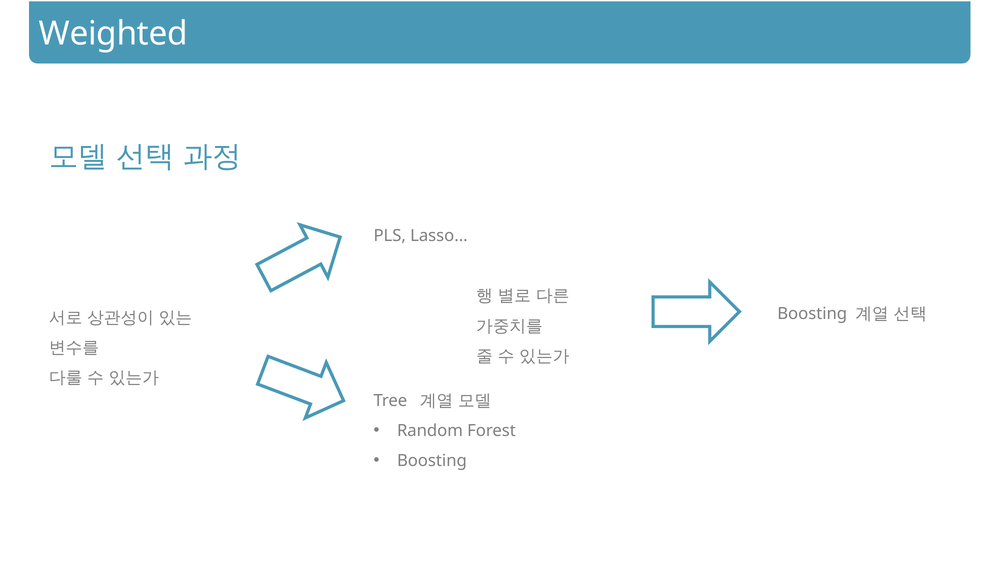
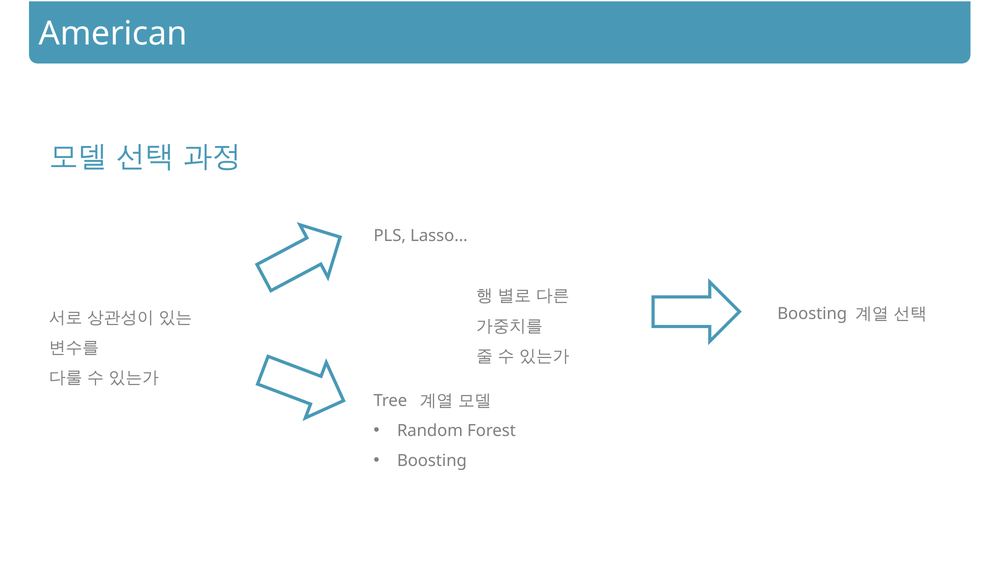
Weighted: Weighted -> American
